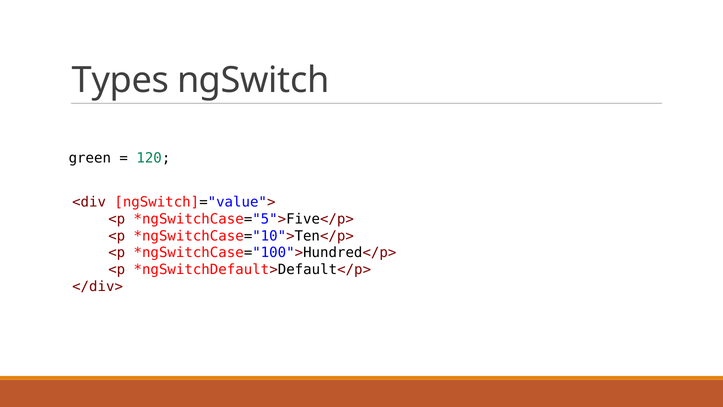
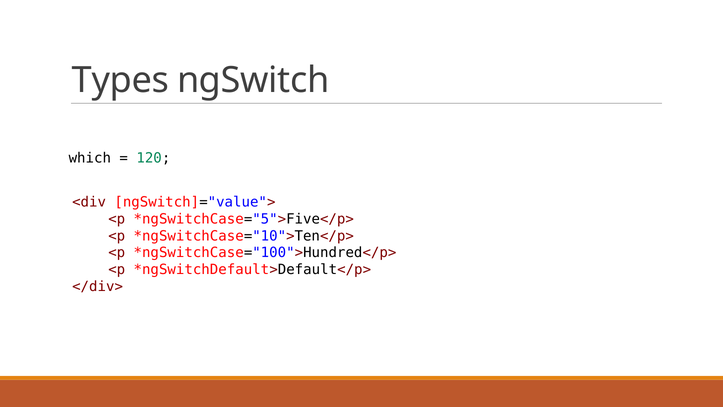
green: green -> which
